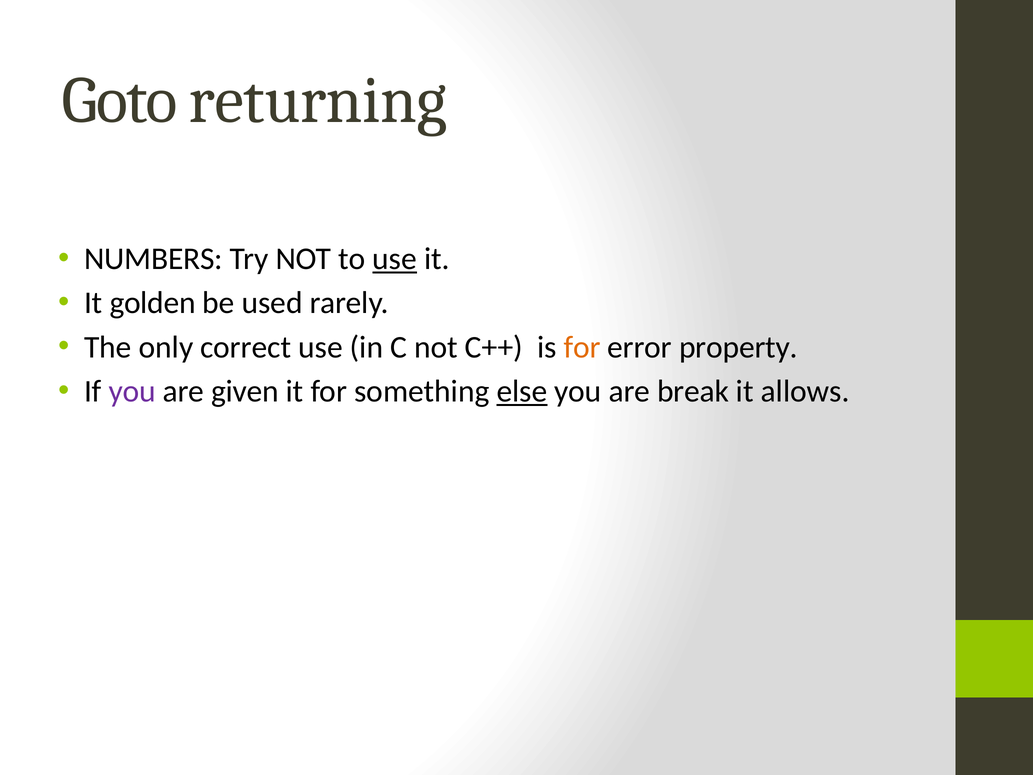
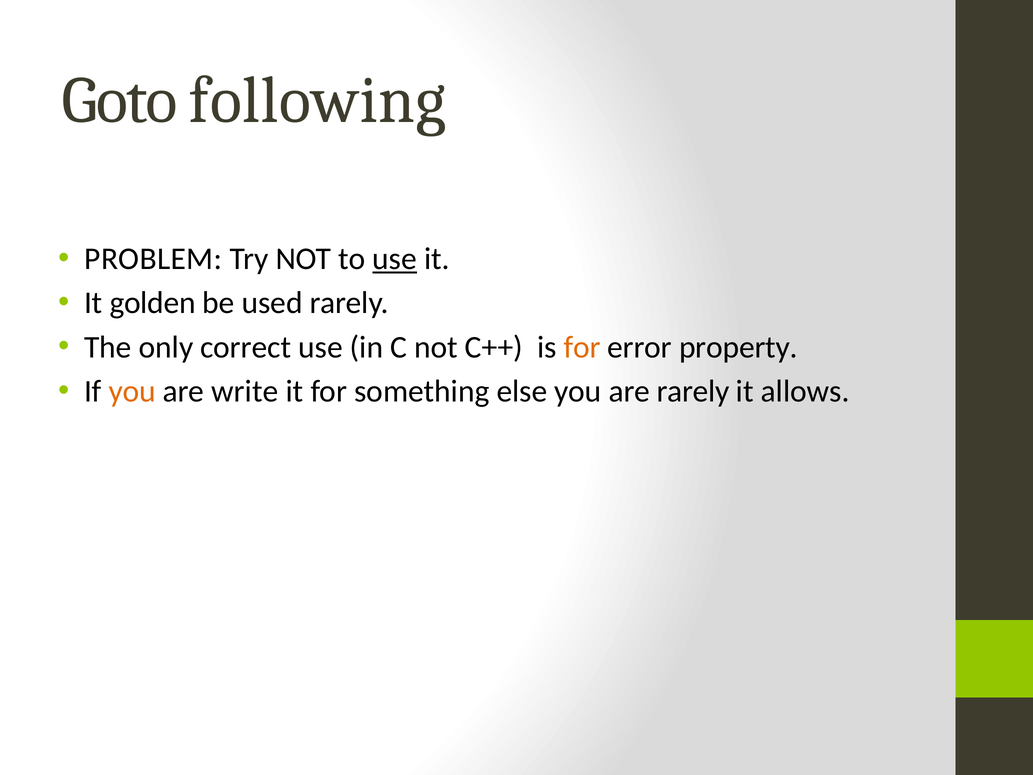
returning: returning -> following
NUMBERS: NUMBERS -> PROBLEM
you at (132, 391) colour: purple -> orange
given: given -> write
else underline: present -> none
are break: break -> rarely
